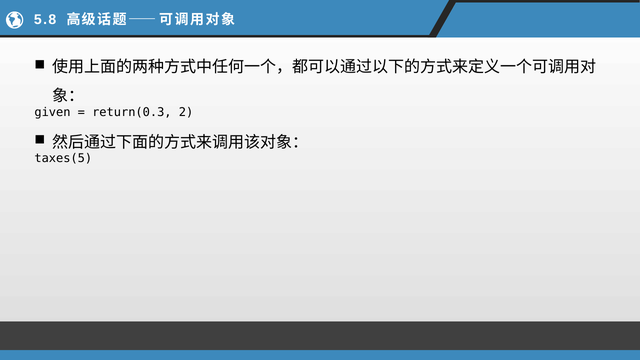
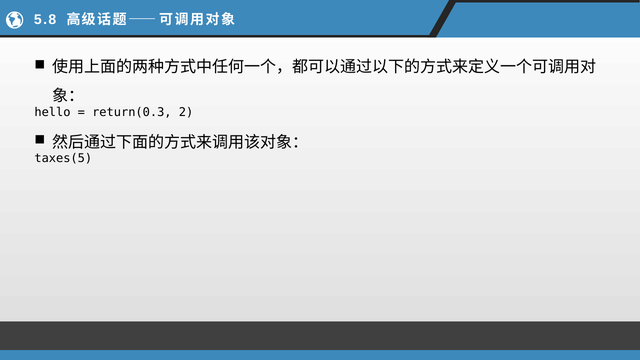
given: given -> hello
